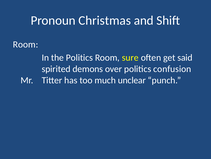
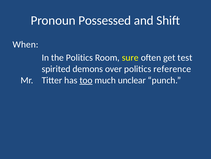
Christmas: Christmas -> Possessed
Room at (26, 44): Room -> When
said: said -> test
confusion: confusion -> reference
too underline: none -> present
